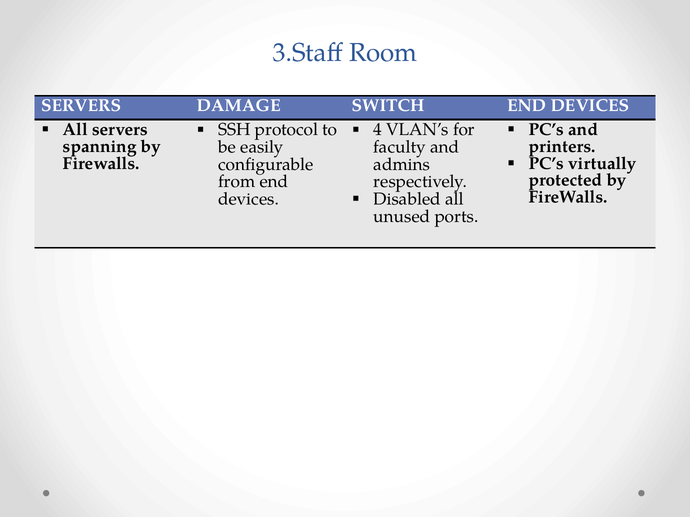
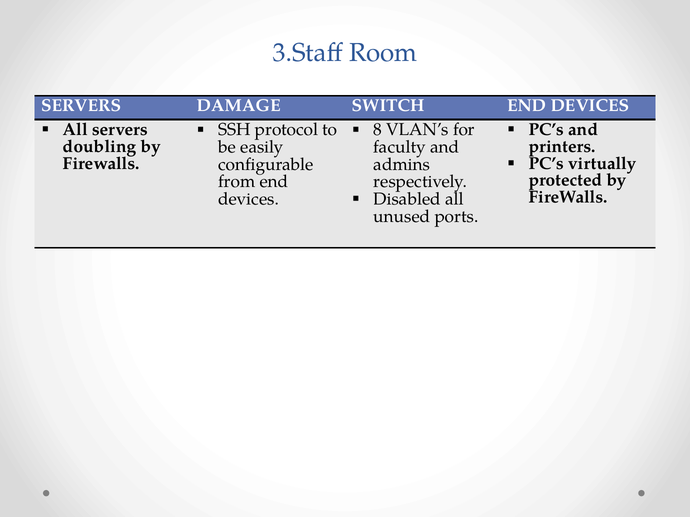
4: 4 -> 8
spanning: spanning -> doubling
